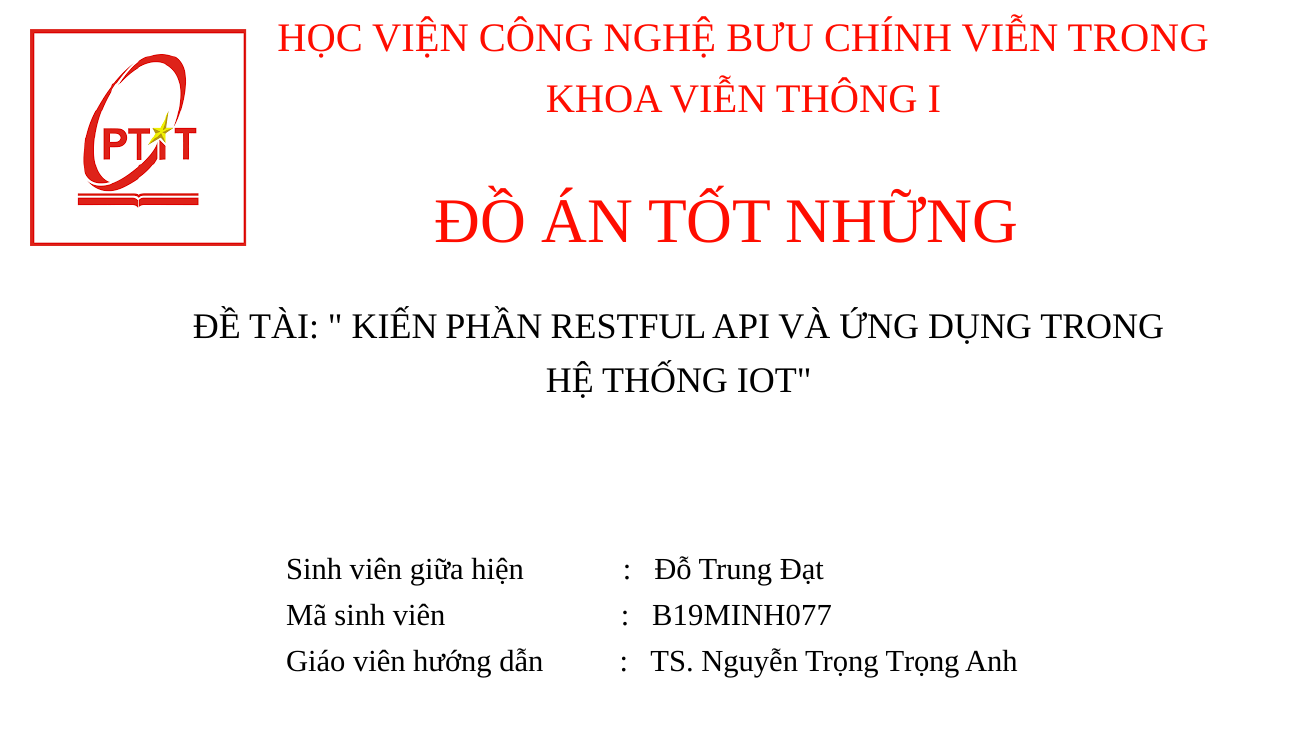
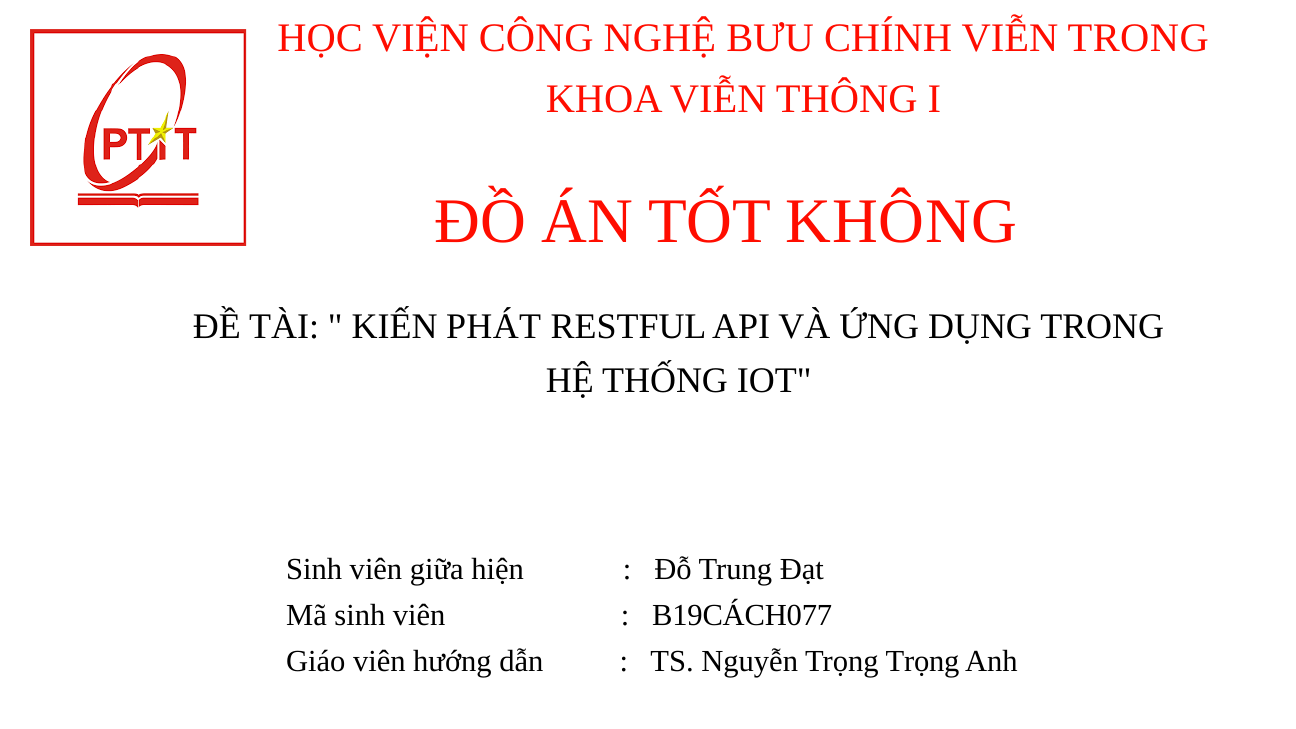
NHỮNG: NHỮNG -> KHÔNG
PHẦN: PHẦN -> PHÁT
B19MINH077: B19MINH077 -> B19CÁCH077
